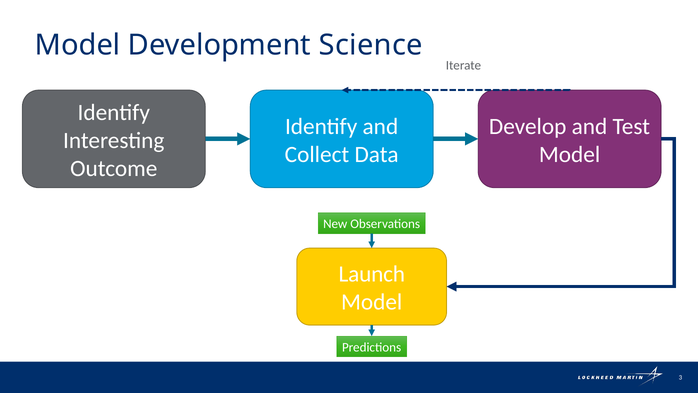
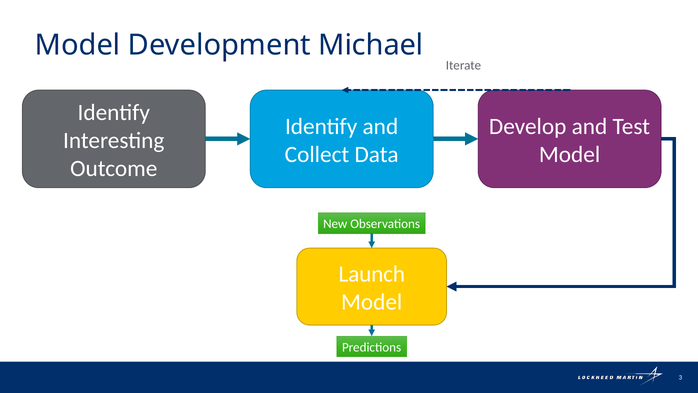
Science: Science -> Michael
